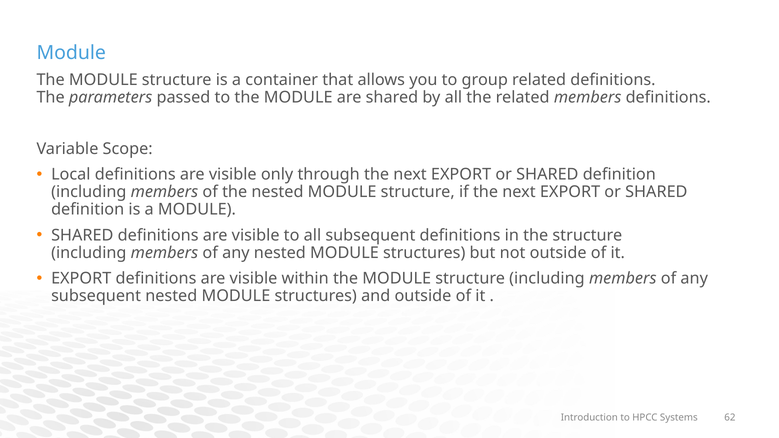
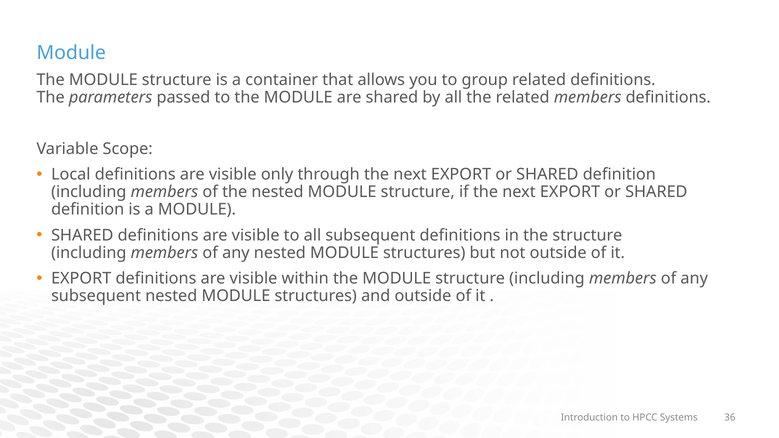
62: 62 -> 36
